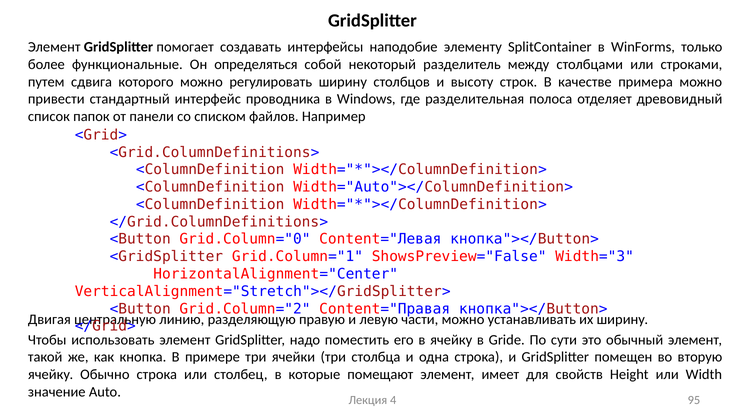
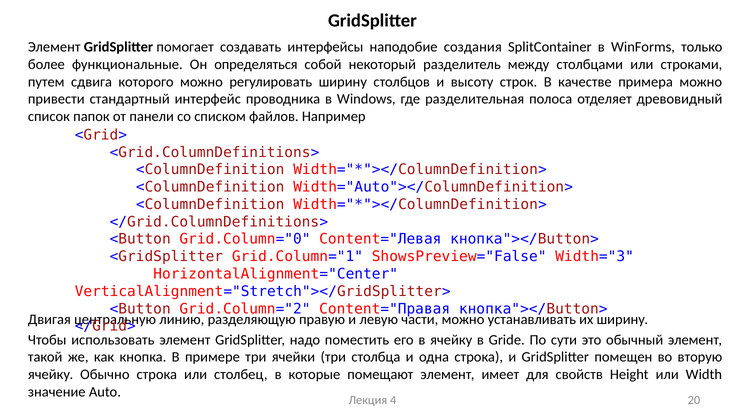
элементу: элементу -> создания
95: 95 -> 20
